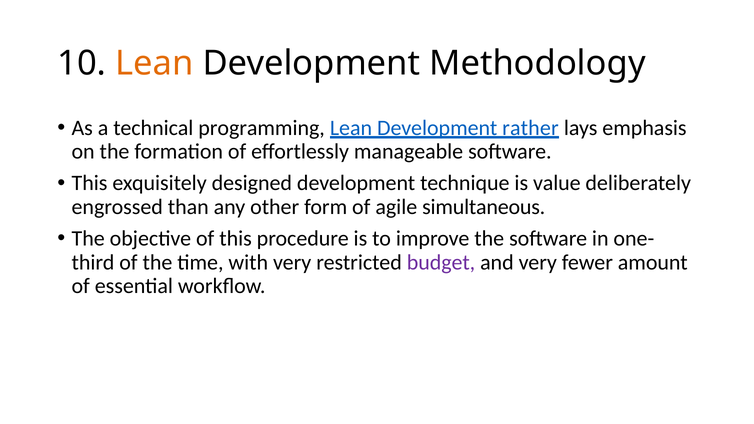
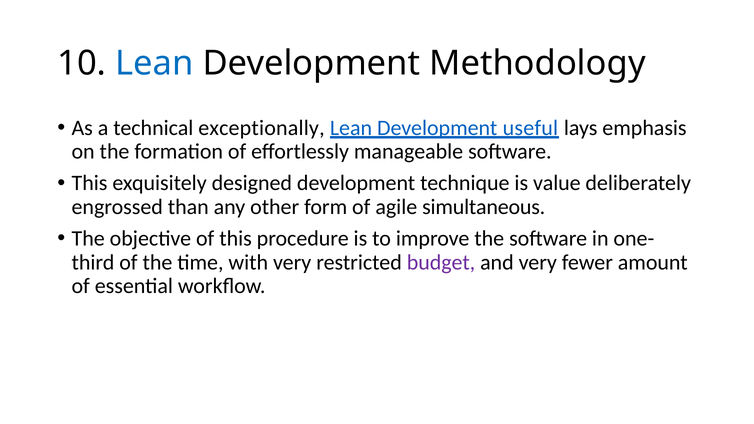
Lean at (154, 63) colour: orange -> blue
programming: programming -> exceptionally
rather: rather -> useful
